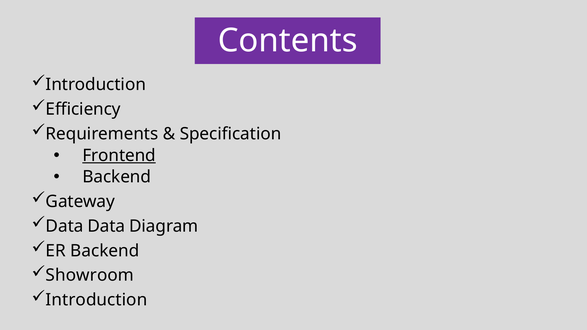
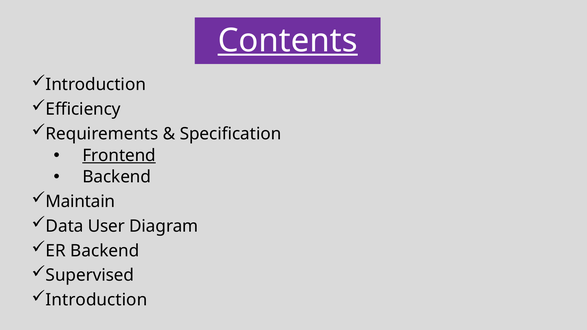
Contents underline: none -> present
Gateway: Gateway -> Maintain
Data Data: Data -> User
Showroom: Showroom -> Supervised
